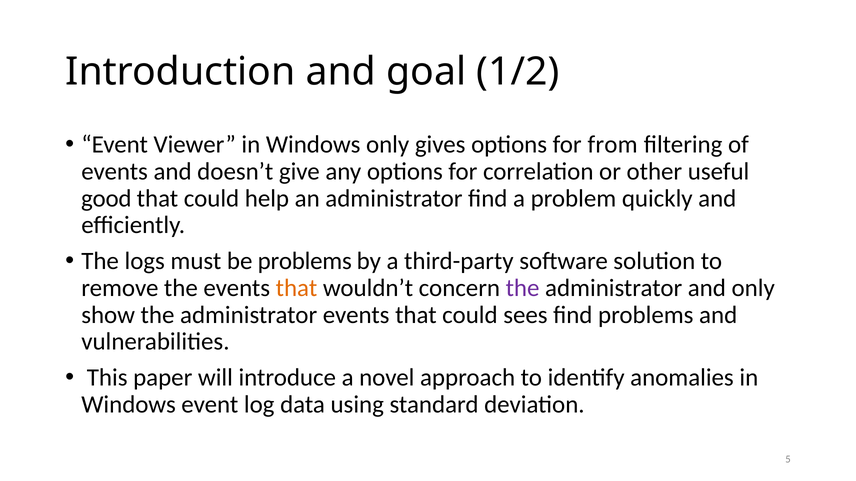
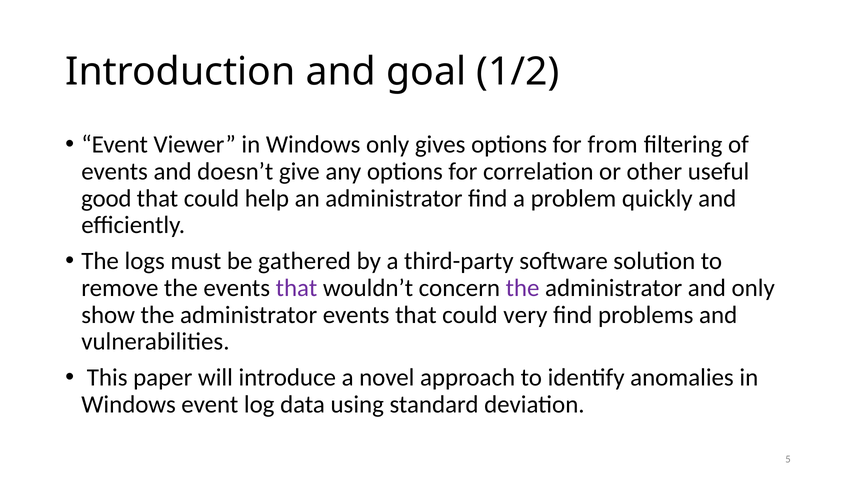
be problems: problems -> gathered
that at (297, 288) colour: orange -> purple
sees: sees -> very
